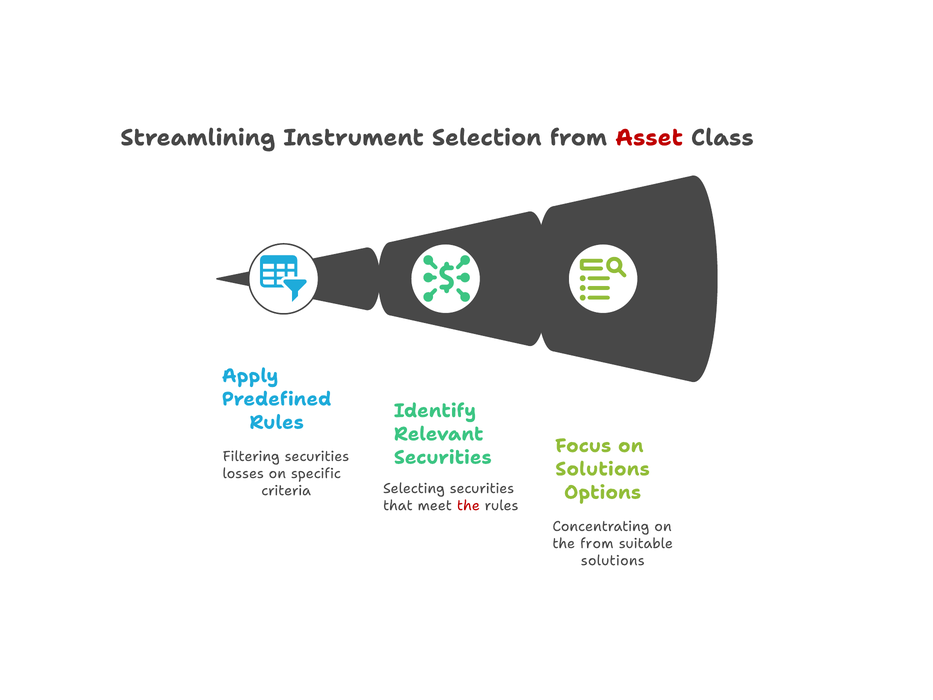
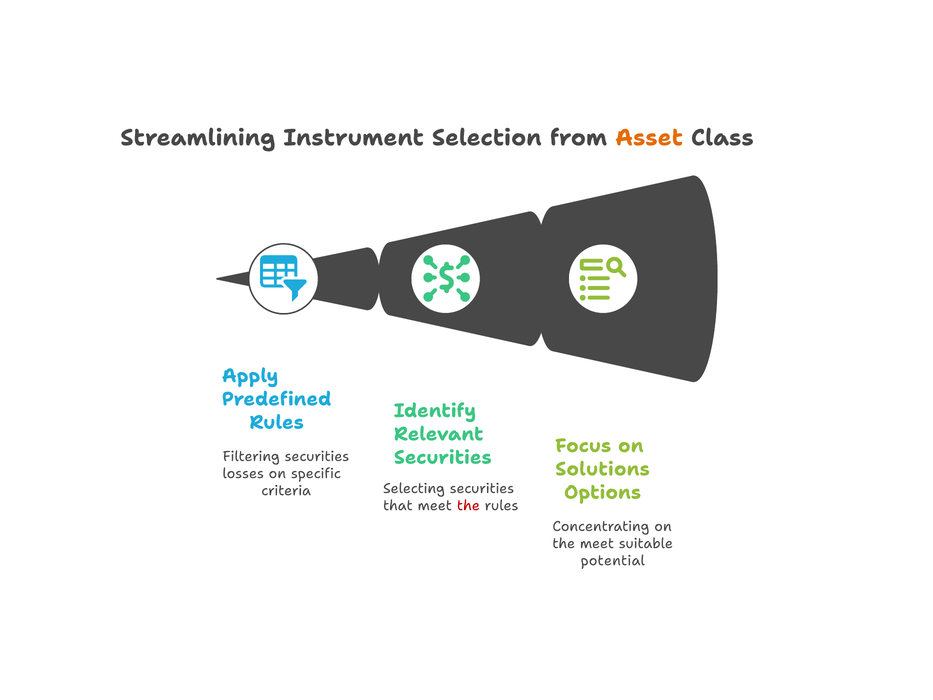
Asset colour: red -> orange
the from: from -> meet
solutions at (613, 560): solutions -> potential
